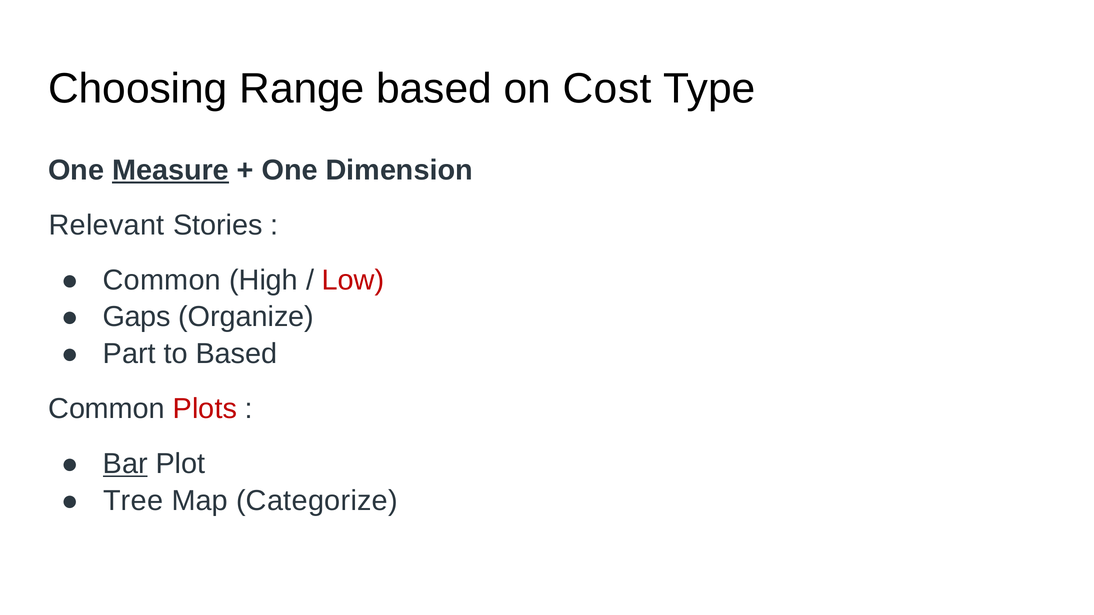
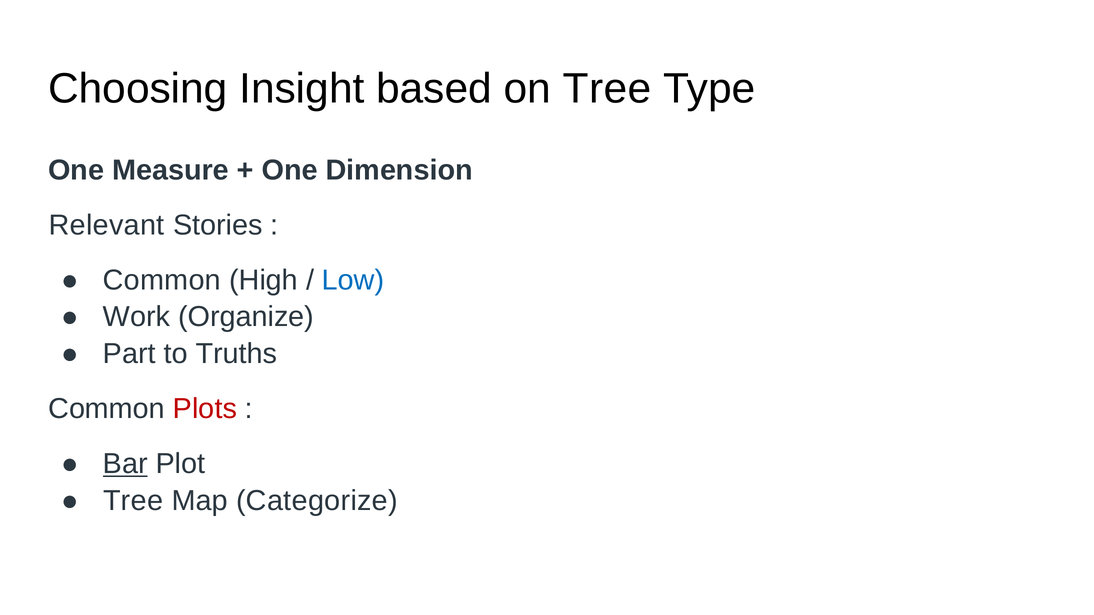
Range: Range -> Insight
on Cost: Cost -> Tree
Measure underline: present -> none
Low colour: red -> blue
Gaps: Gaps -> Work
to Based: Based -> Truths
